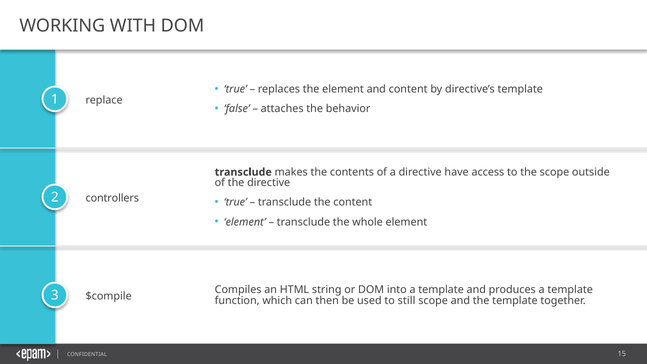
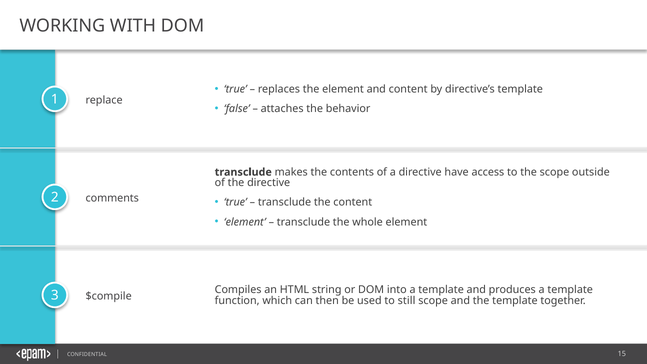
controllers: controllers -> comments
